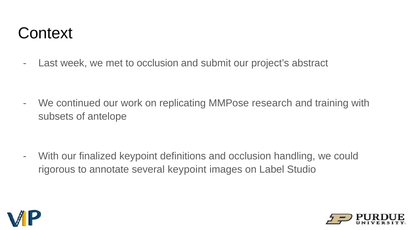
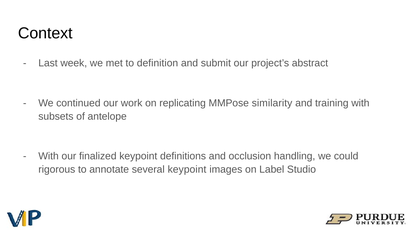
to occlusion: occlusion -> definition
research: research -> similarity
